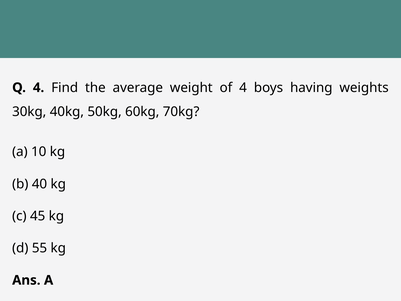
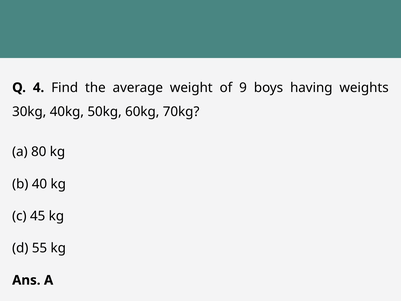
of 4: 4 -> 9
10: 10 -> 80
